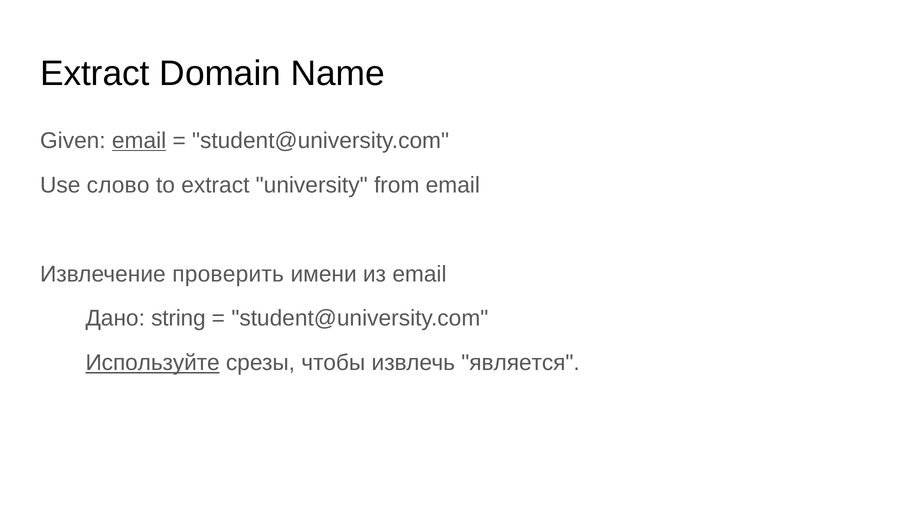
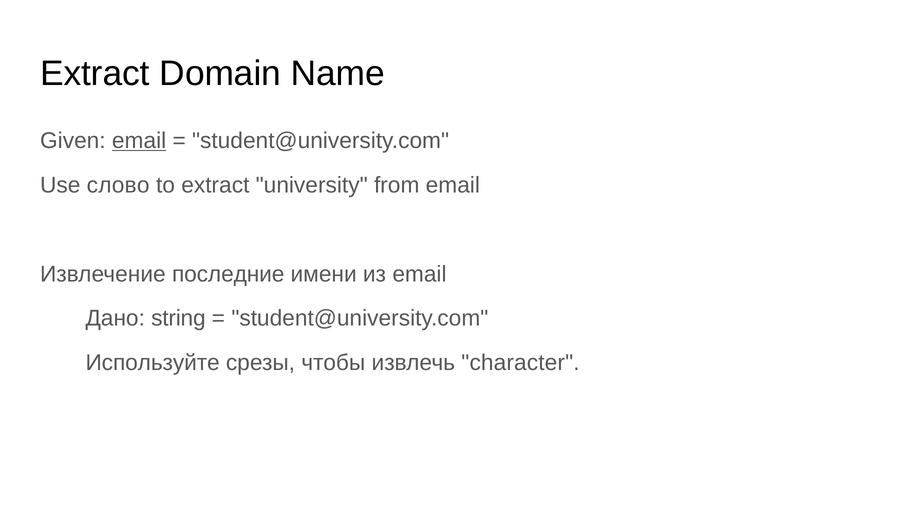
проверить: проверить -> последние
Используйте underline: present -> none
является: является -> character
